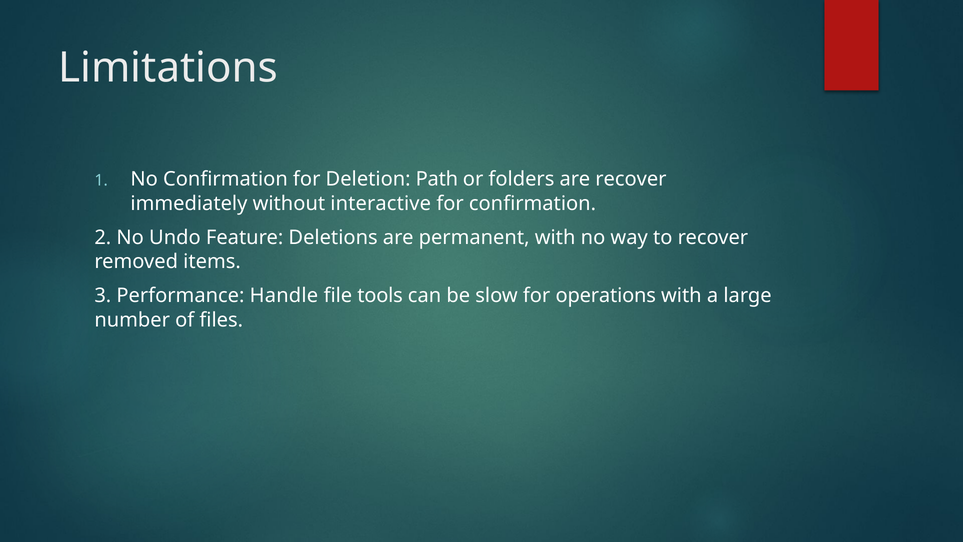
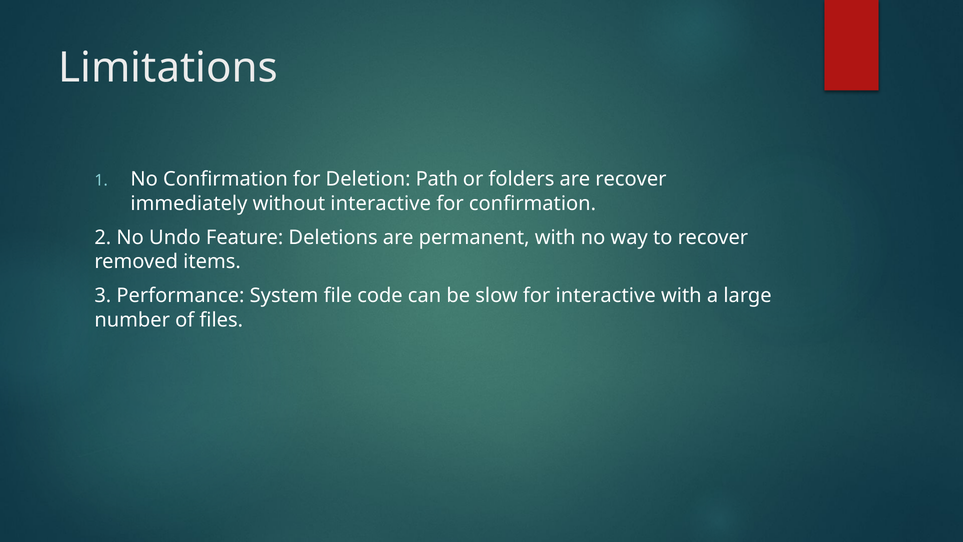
Handle: Handle -> System
tools: tools -> code
for operations: operations -> interactive
